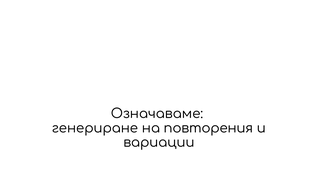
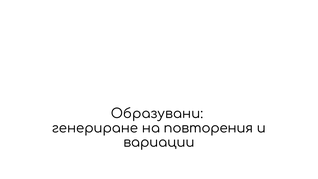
Означаваме: Означаваме -> Образувани
